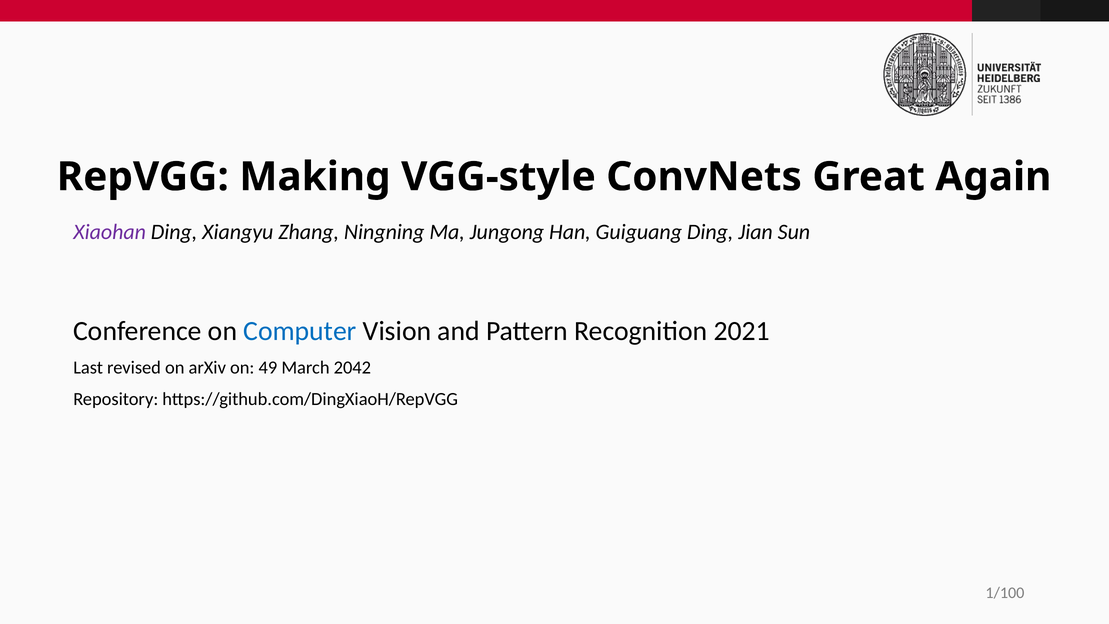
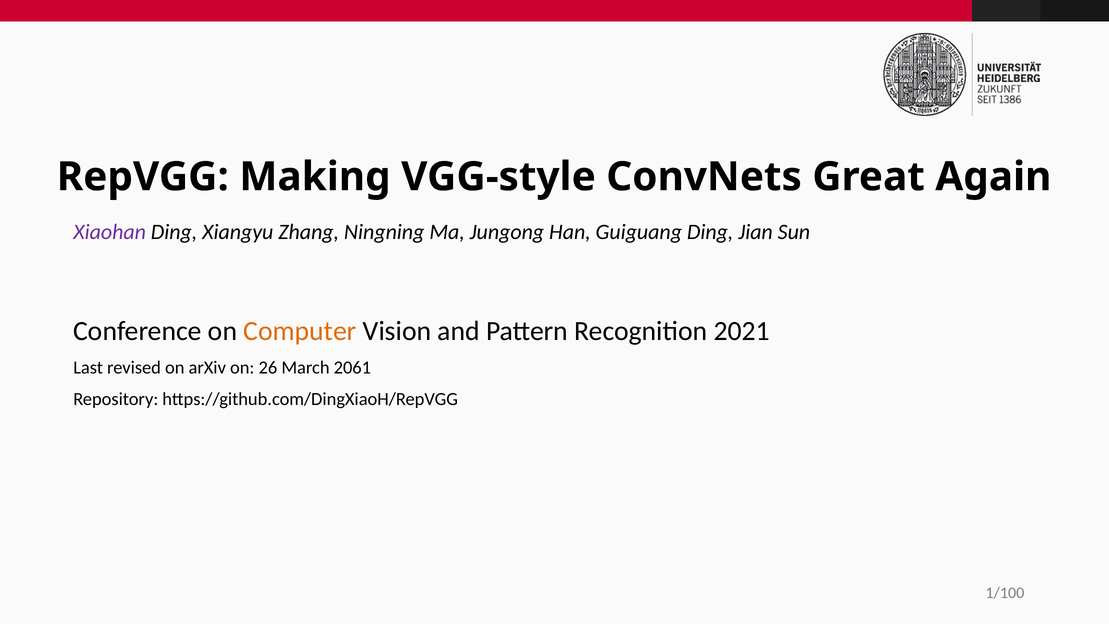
Computer colour: blue -> orange
49: 49 -> 26
2042: 2042 -> 2061
